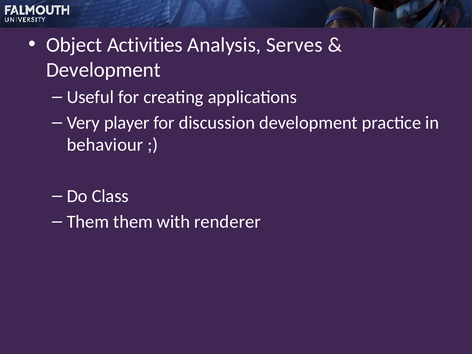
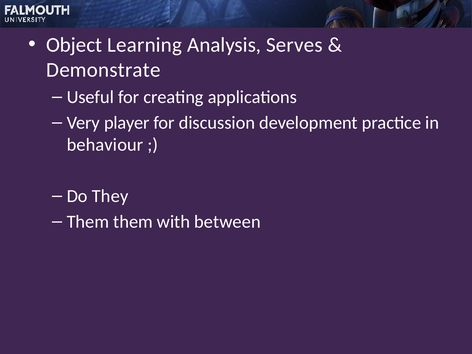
Activities: Activities -> Learning
Development at (103, 70): Development -> Demonstrate
Class: Class -> They
renderer: renderer -> between
